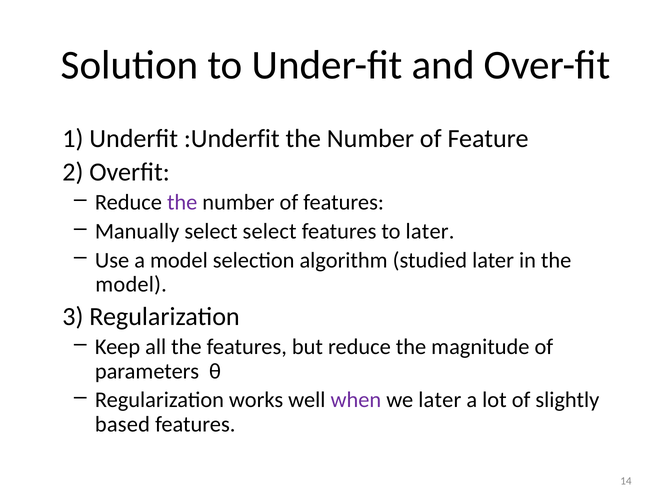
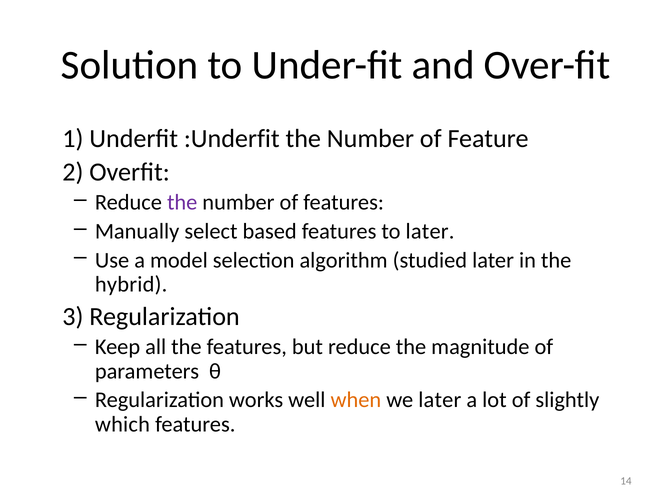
select select: select -> based
model at (131, 284): model -> hybrid
when colour: purple -> orange
based: based -> which
